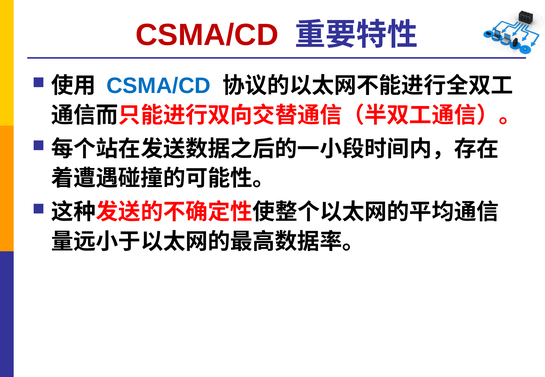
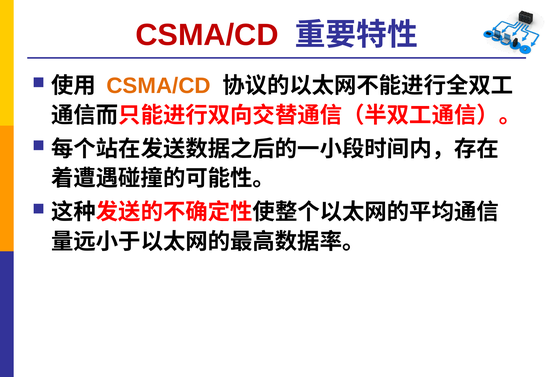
CSMA/CD at (159, 86) colour: blue -> orange
